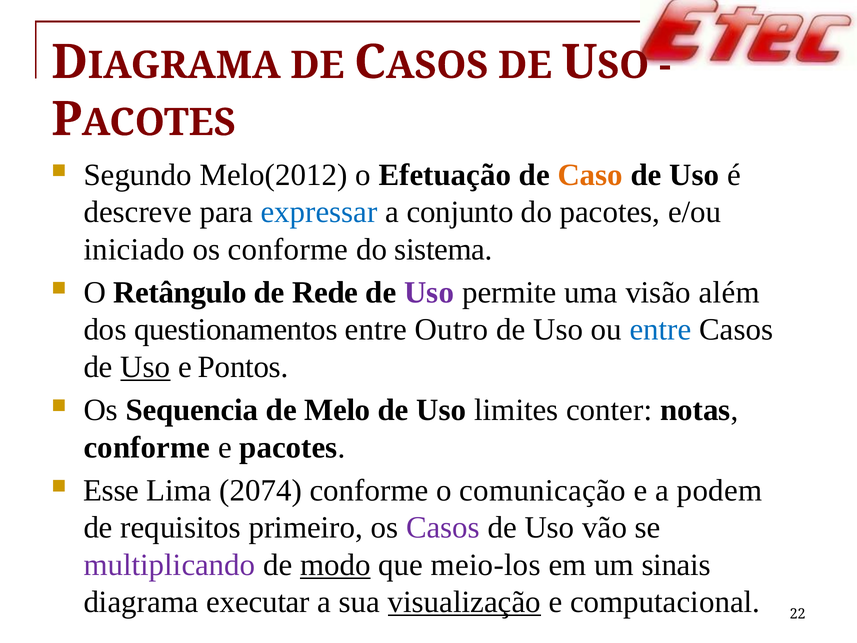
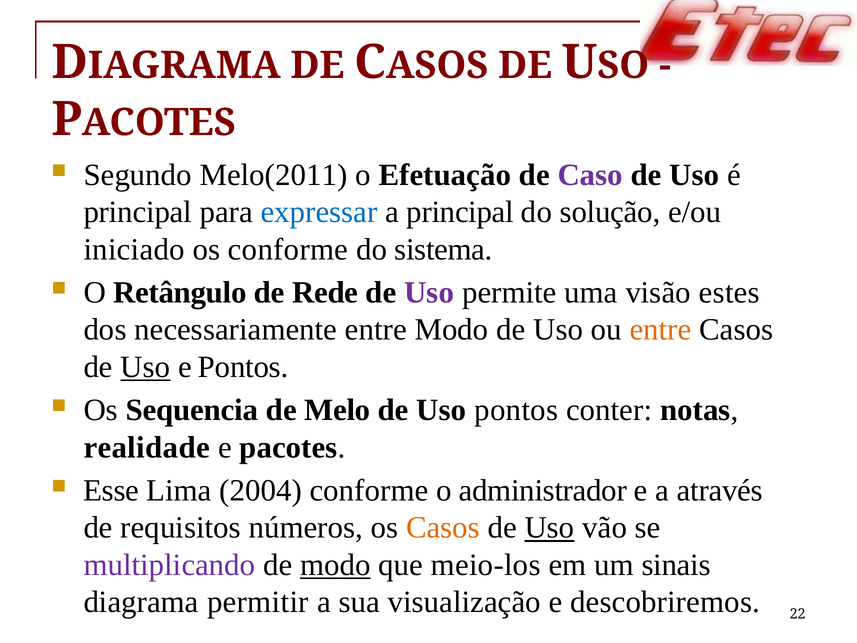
Melo(2012: Melo(2012 -> Melo(2011
Caso colour: orange -> purple
descreve at (138, 212): descreve -> principal
a conjunto: conjunto -> principal
do pacotes: pacotes -> solução
além: além -> estes
questionamentos: questionamentos -> necessariamente
entre Outro: Outro -> Modo
entre at (660, 330) colour: blue -> orange
Uso limites: limites -> pontos
conforme at (147, 447): conforme -> realidade
2074: 2074 -> 2004
comunicação: comunicação -> administrador
podem: podem -> através
primeiro: primeiro -> números
Casos at (443, 528) colour: purple -> orange
Uso at (550, 528) underline: none -> present
executar: executar -> permitir
visualização underline: present -> none
computacional: computacional -> descobriremos
